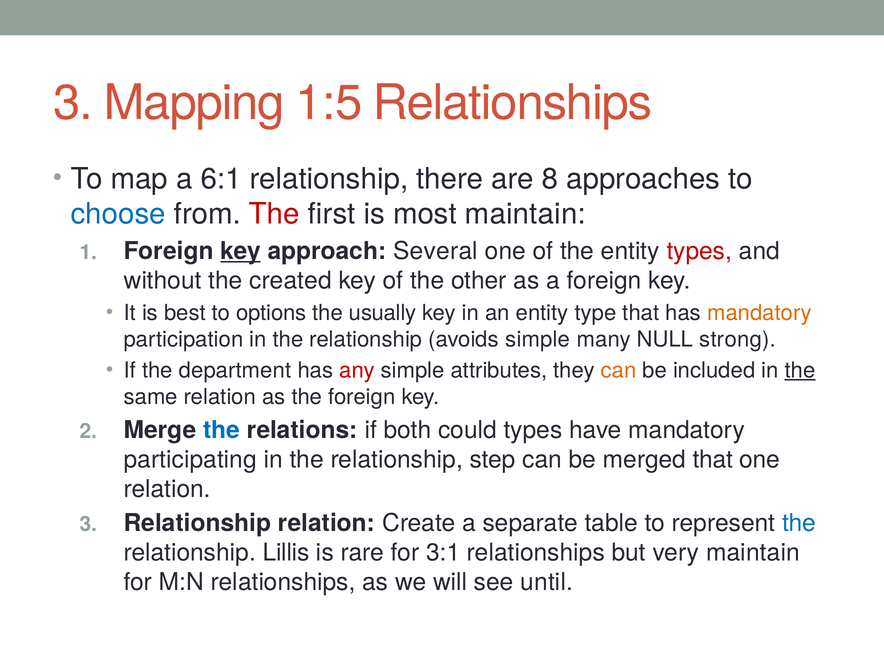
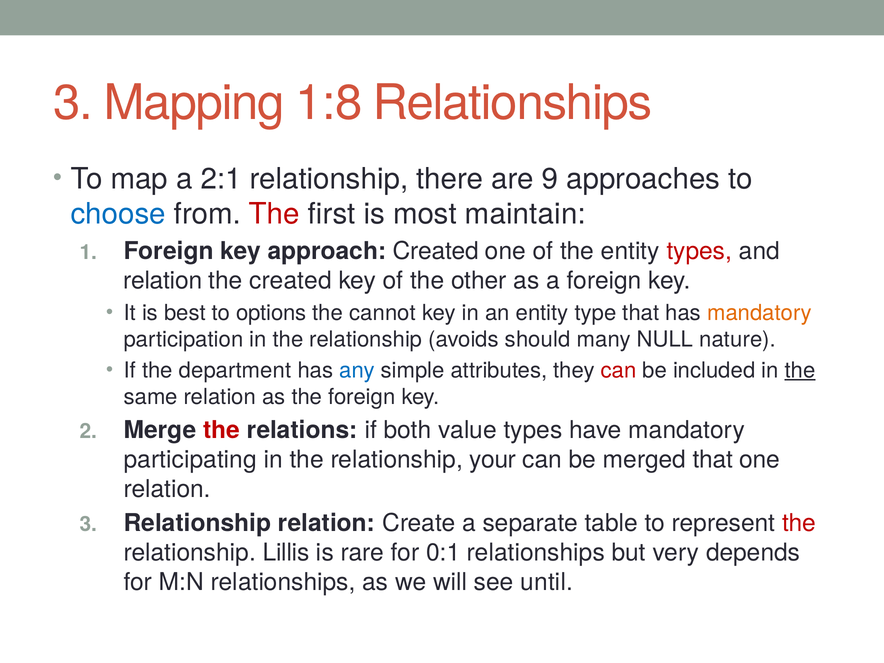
1:5: 1:5 -> 1:8
6:1: 6:1 -> 2:1
8: 8 -> 9
key at (241, 251) underline: present -> none
approach Several: Several -> Created
without at (163, 281): without -> relation
usually: usually -> cannot
avoids simple: simple -> should
strong: strong -> nature
any colour: red -> blue
can at (619, 370) colour: orange -> red
the at (222, 430) colour: blue -> red
could: could -> value
step: step -> your
the at (799, 523) colour: blue -> red
3:1: 3:1 -> 0:1
very maintain: maintain -> depends
